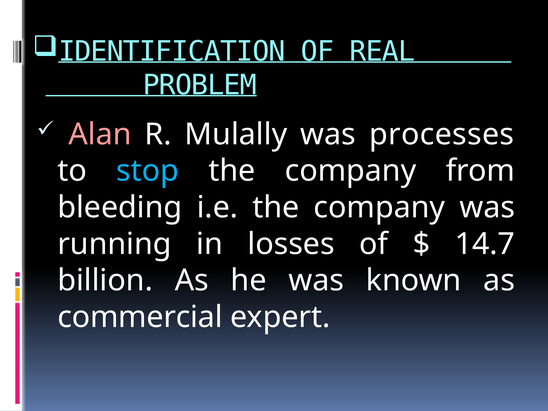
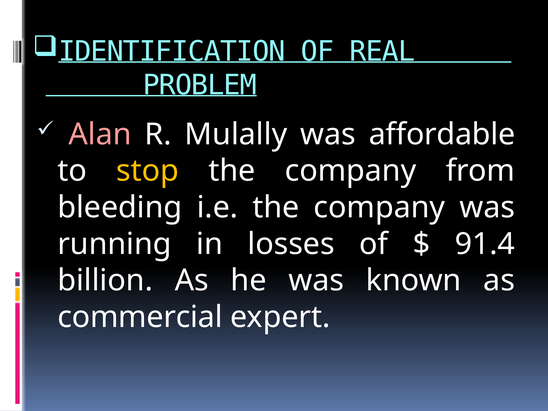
processes: processes -> affordable
stop colour: light blue -> yellow
14.7: 14.7 -> 91.4
